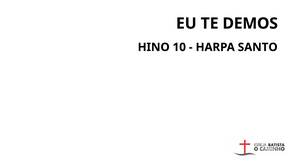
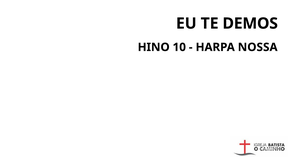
SANTO: SANTO -> NOSSA
